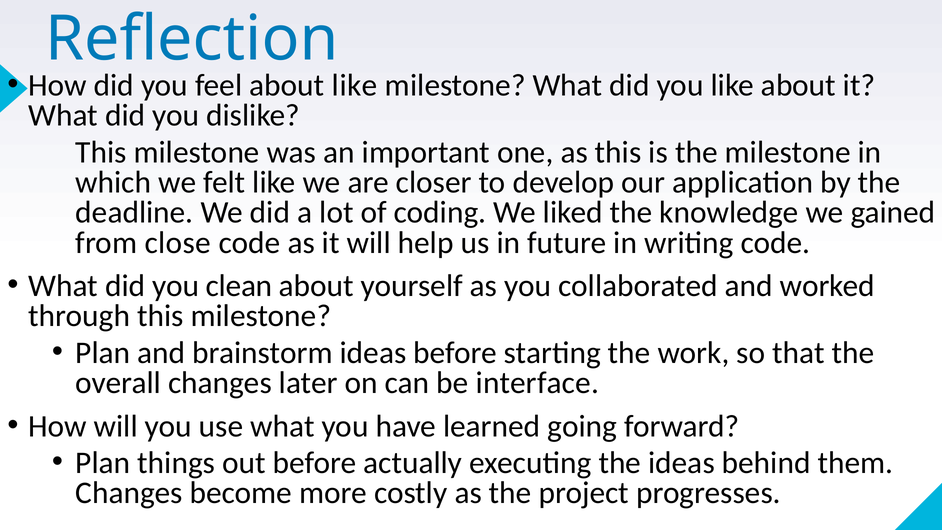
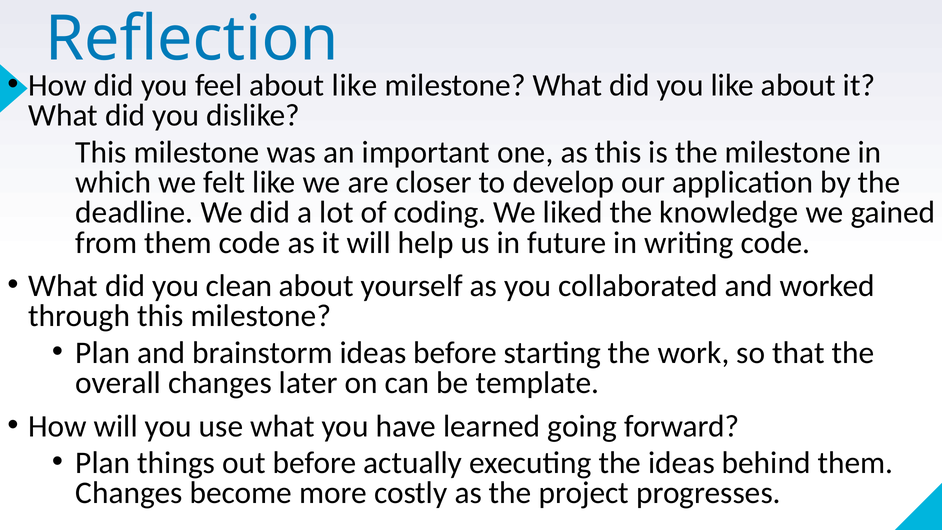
from close: close -> them
interface: interface -> template
